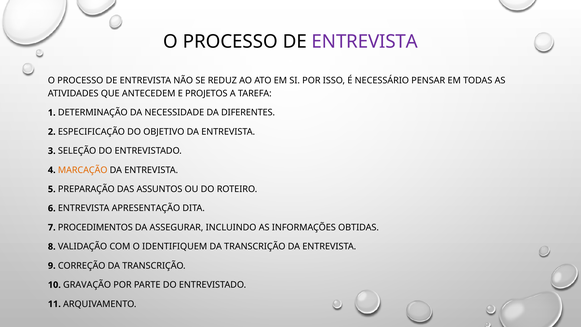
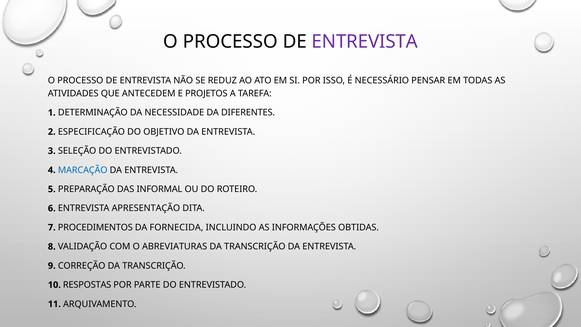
MARCAÇÃO colour: orange -> blue
ASSUNTOS: ASSUNTOS -> INFORMAL
ASSEGURAR: ASSEGURAR -> FORNECIDA
IDENTIFIQUEM: IDENTIFIQUEM -> ABREVIATURAS
GRAVAÇÃO: GRAVAÇÃO -> RESPOSTAS
